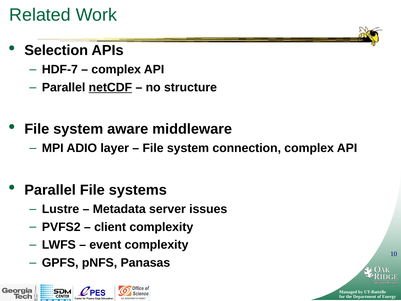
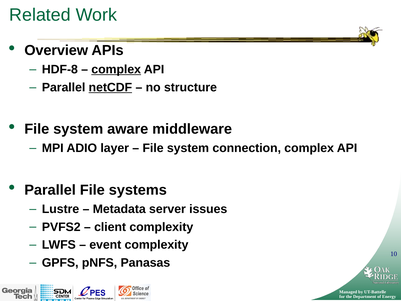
Selection: Selection -> Overview
HDF-7: HDF-7 -> HDF-8
complex at (116, 69) underline: none -> present
